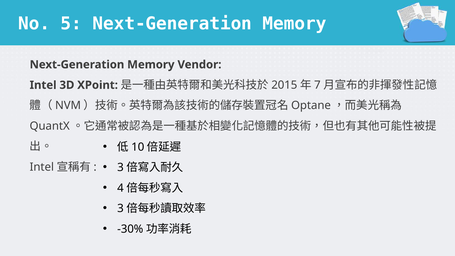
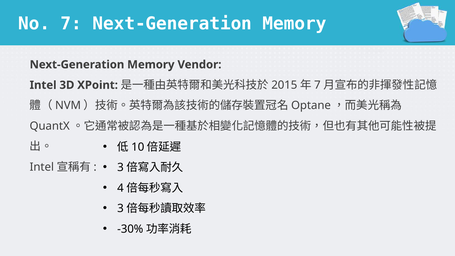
5: 5 -> 7
